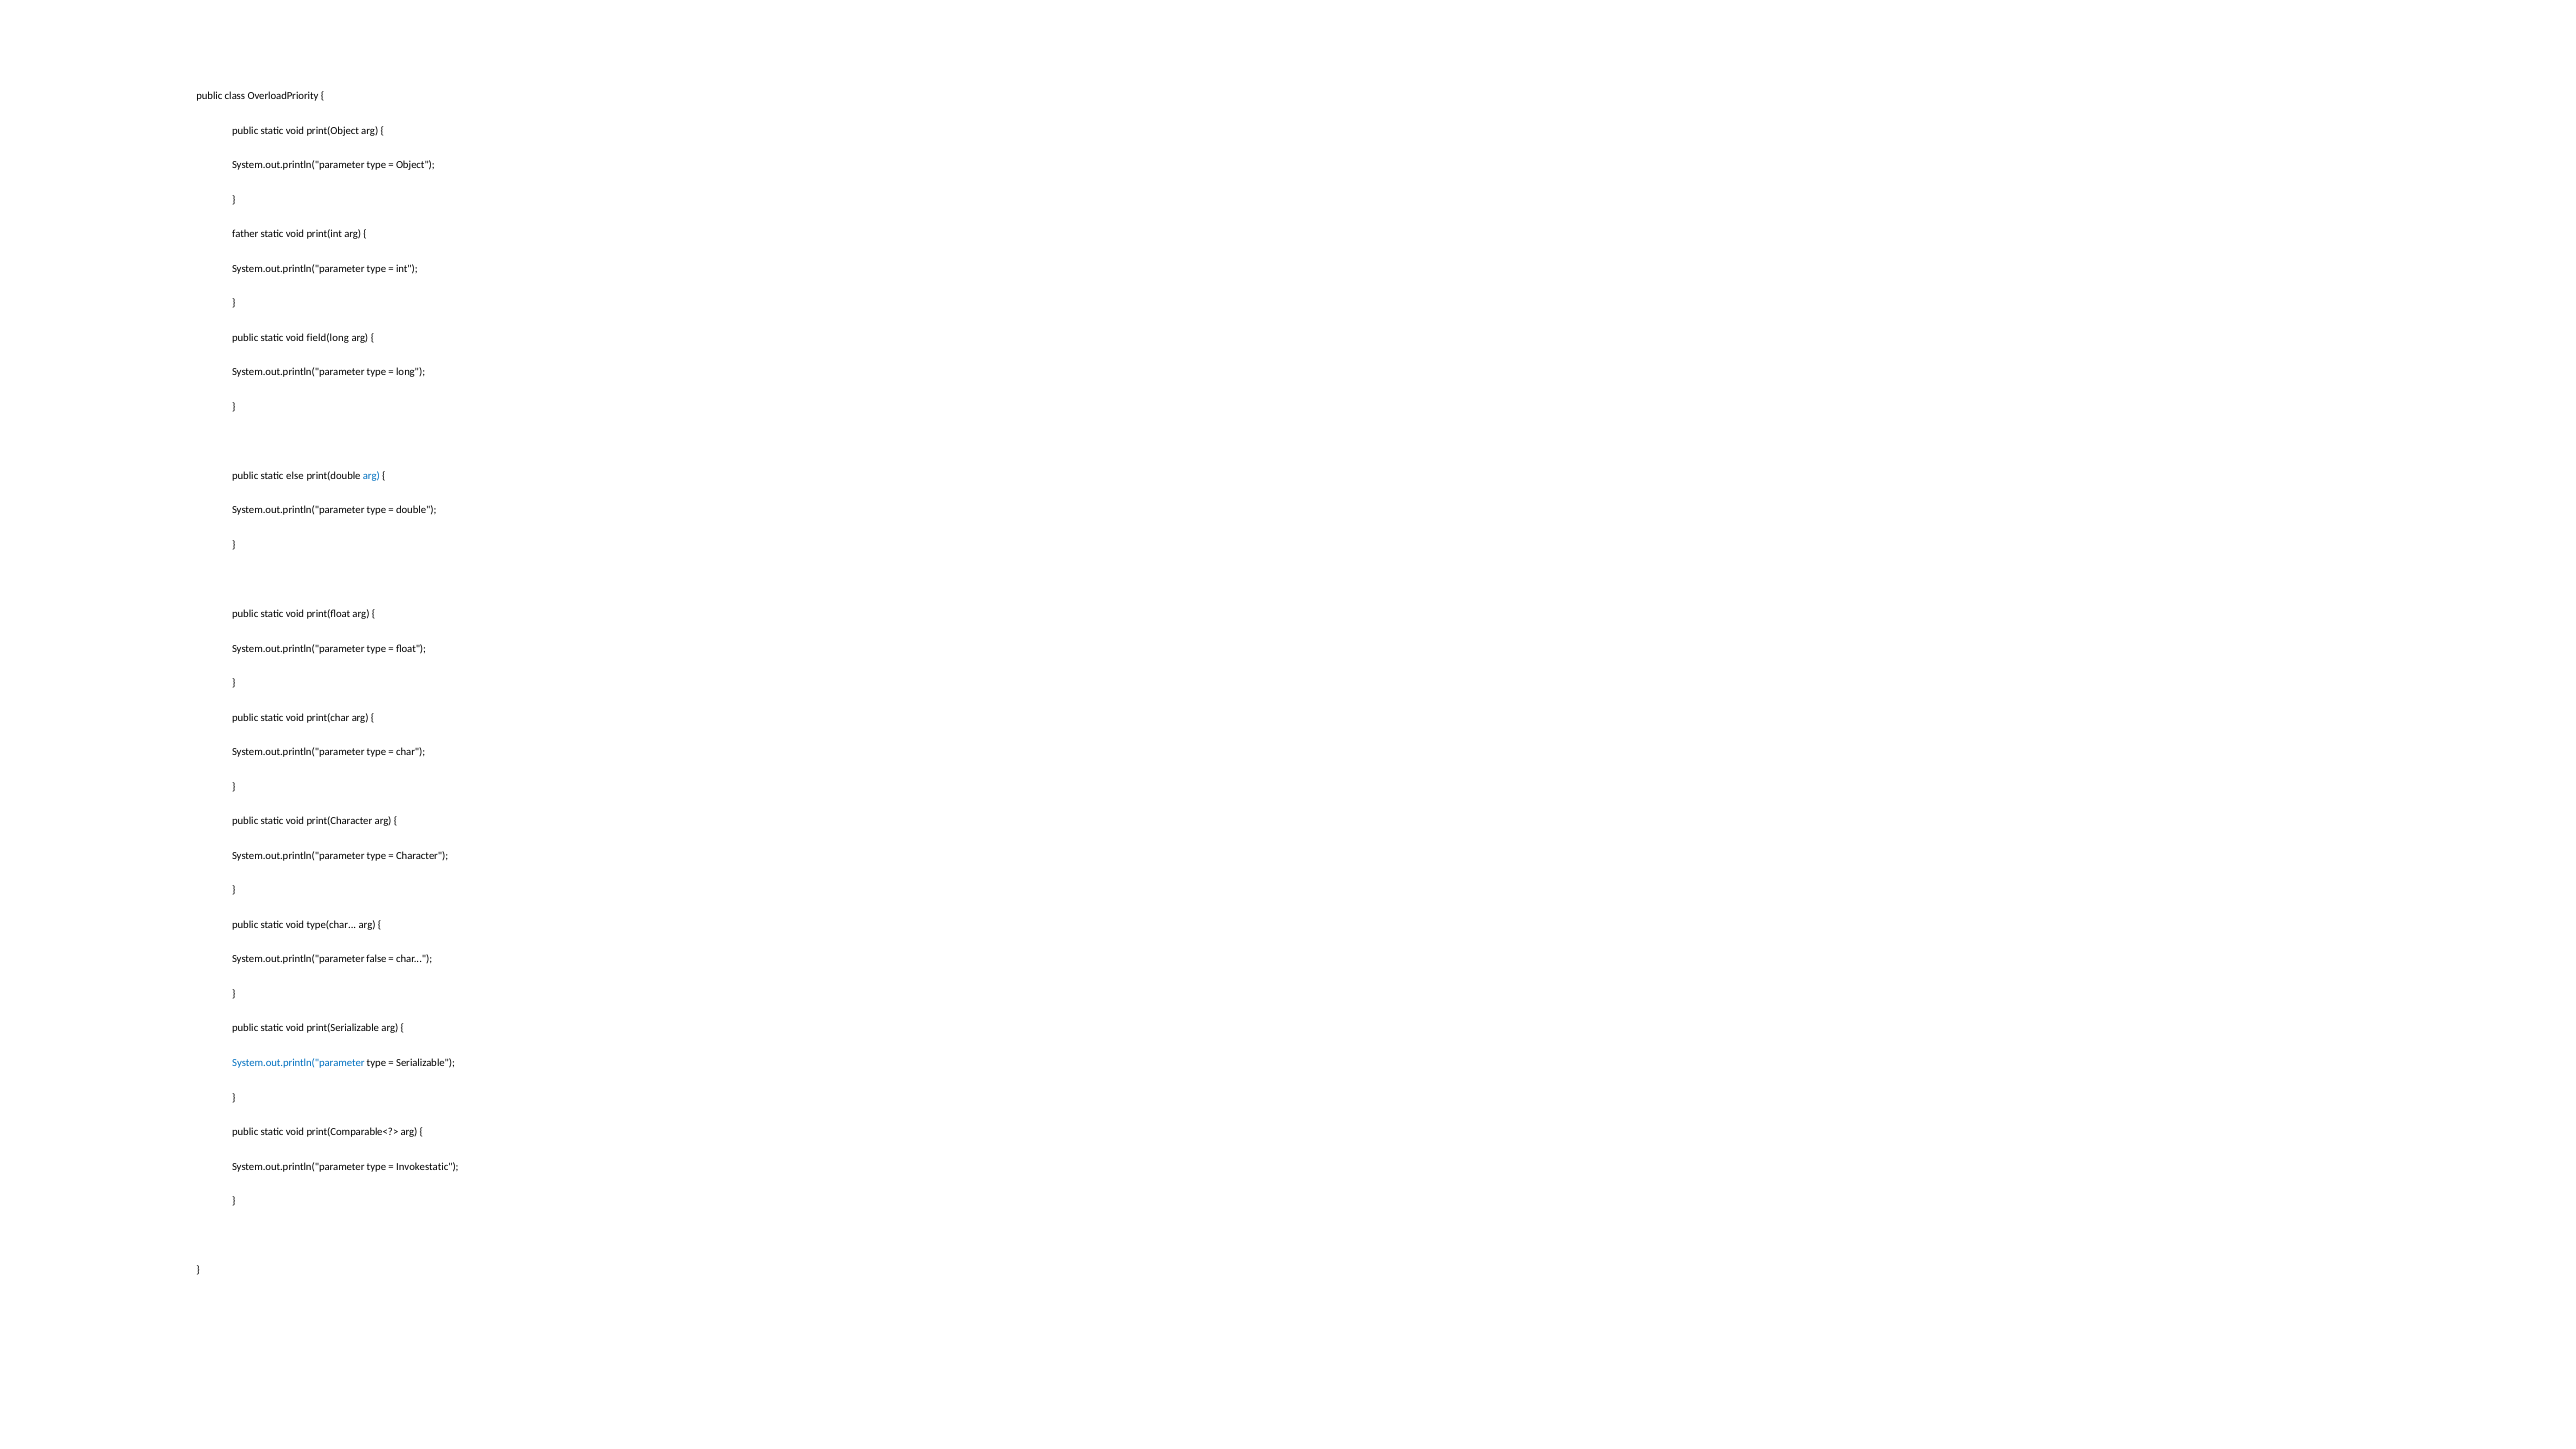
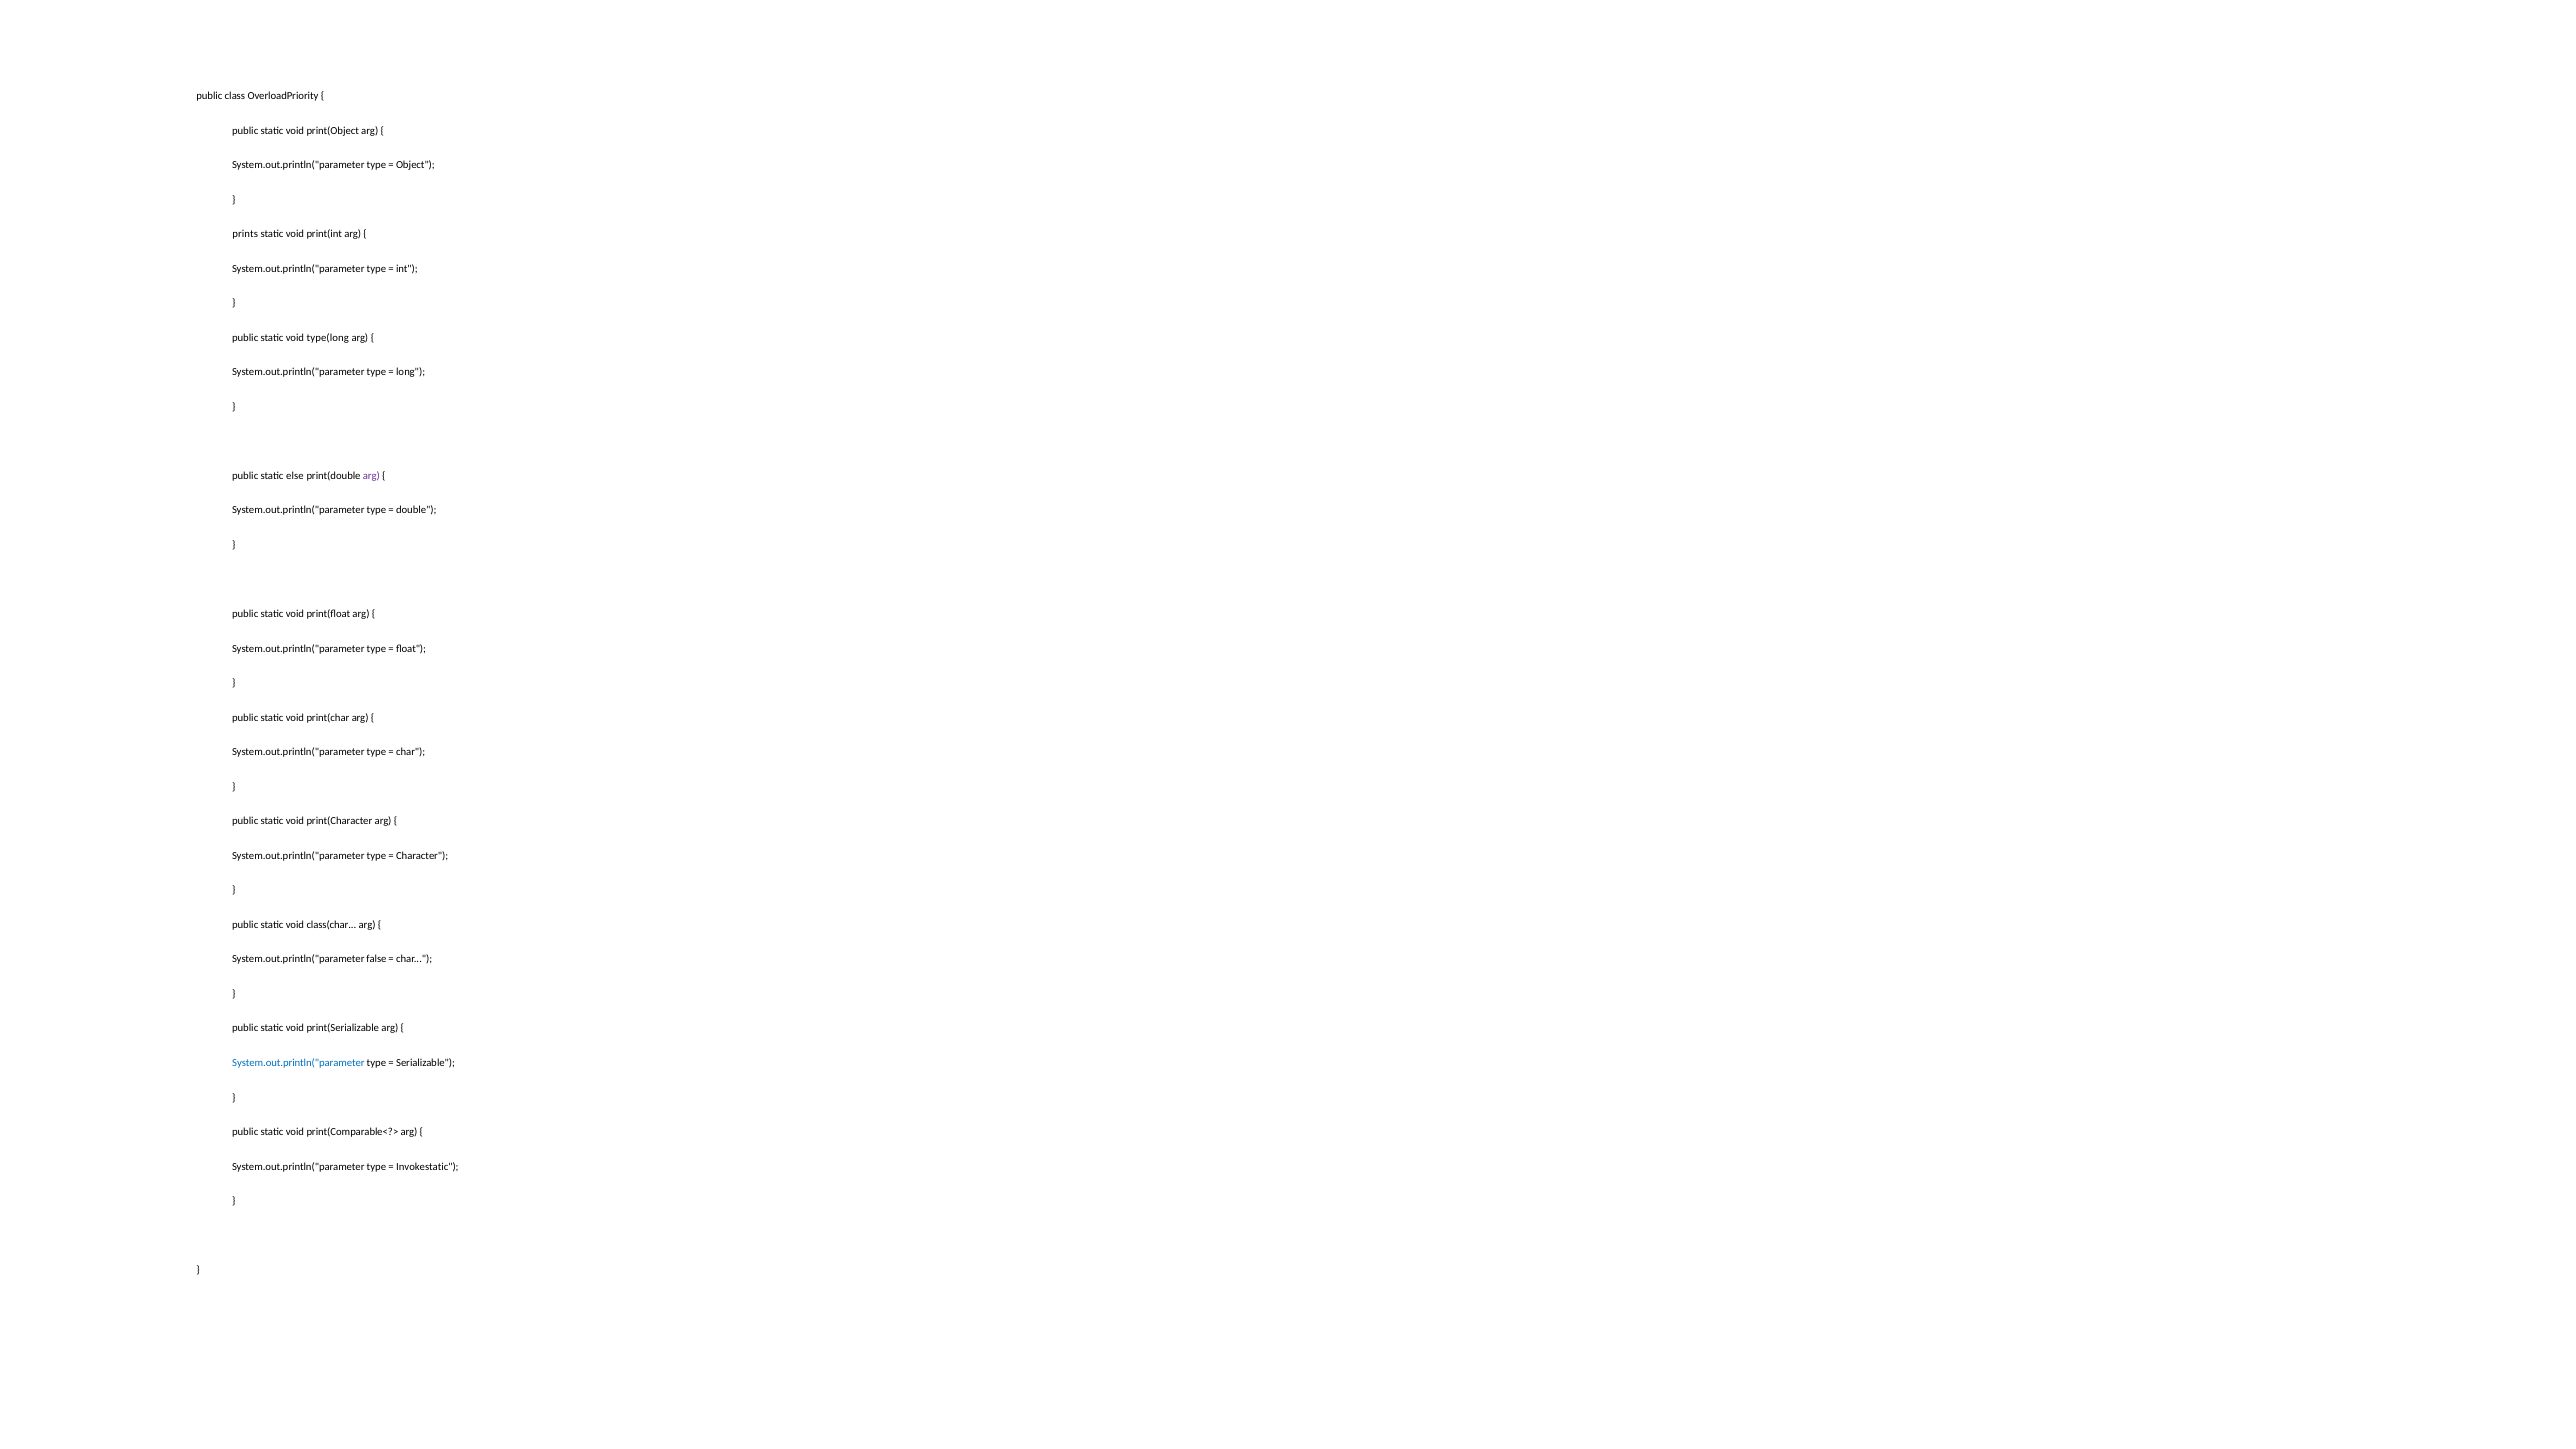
father: father -> prints
field(long: field(long -> type(long
arg at (371, 476) colour: blue -> purple
type(char: type(char -> class(char
